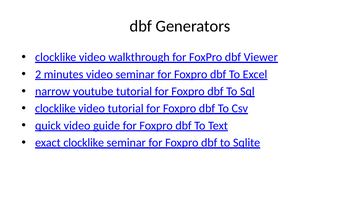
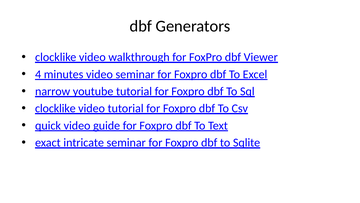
2: 2 -> 4
exact clocklike: clocklike -> intricate
